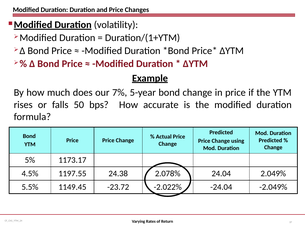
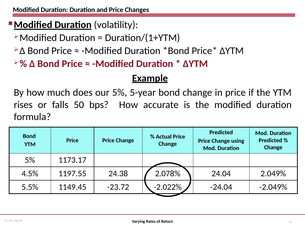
our 7%: 7% -> 5%
